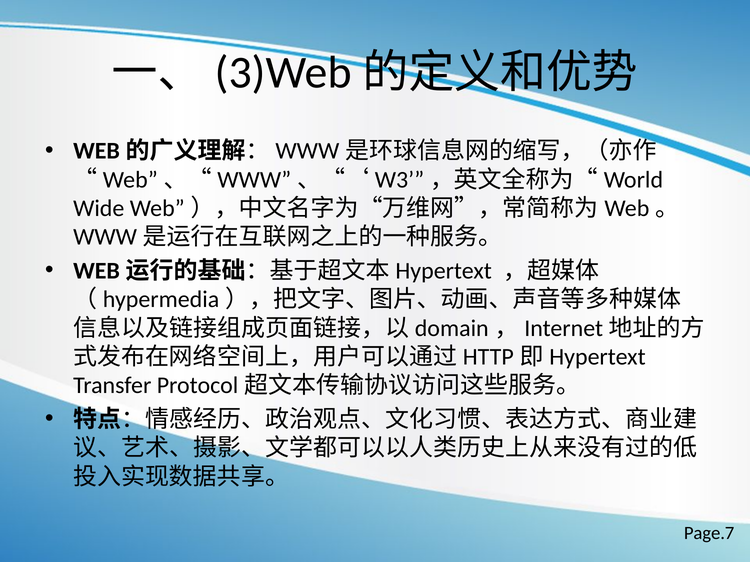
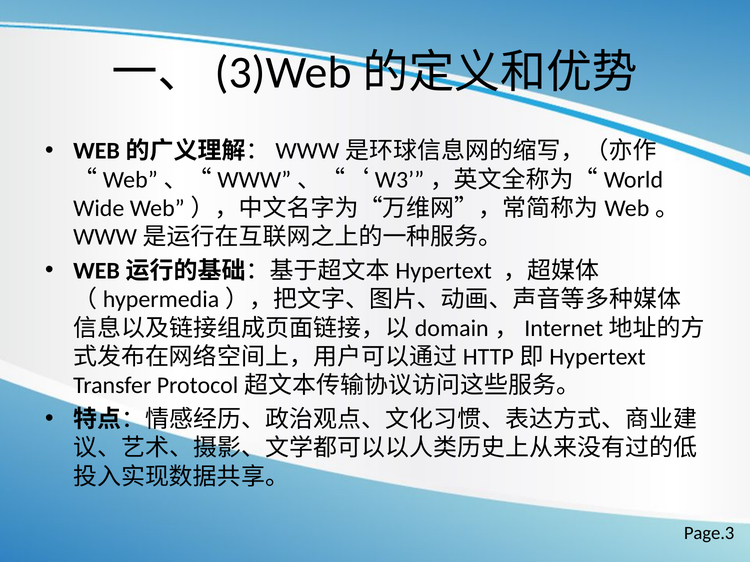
Page.7: Page.7 -> Page.3
